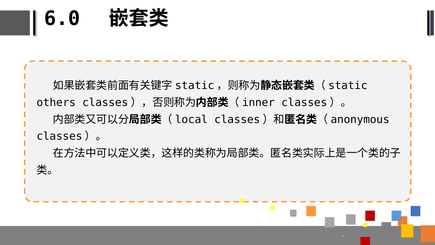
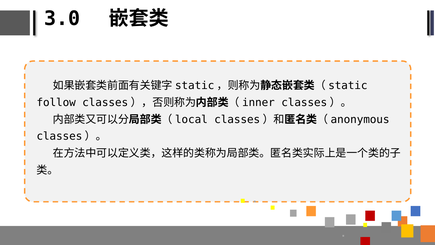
6.0: 6.0 -> 3.0
others: others -> follow
